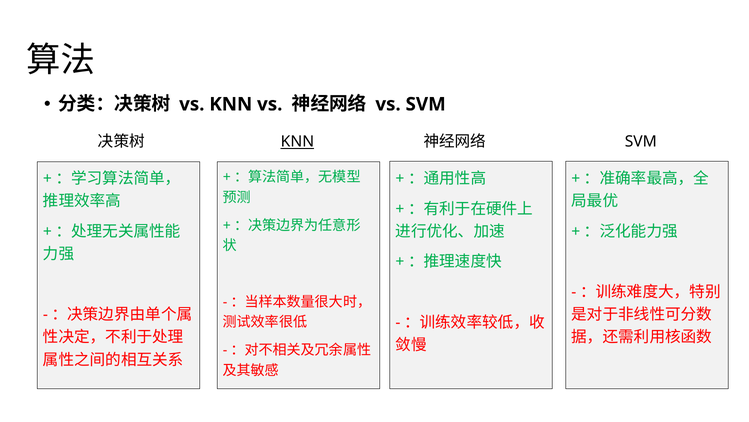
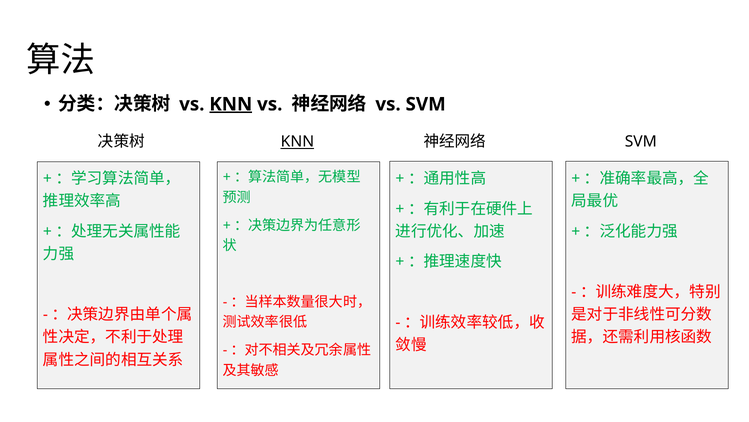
KNN at (231, 104) underline: none -> present
